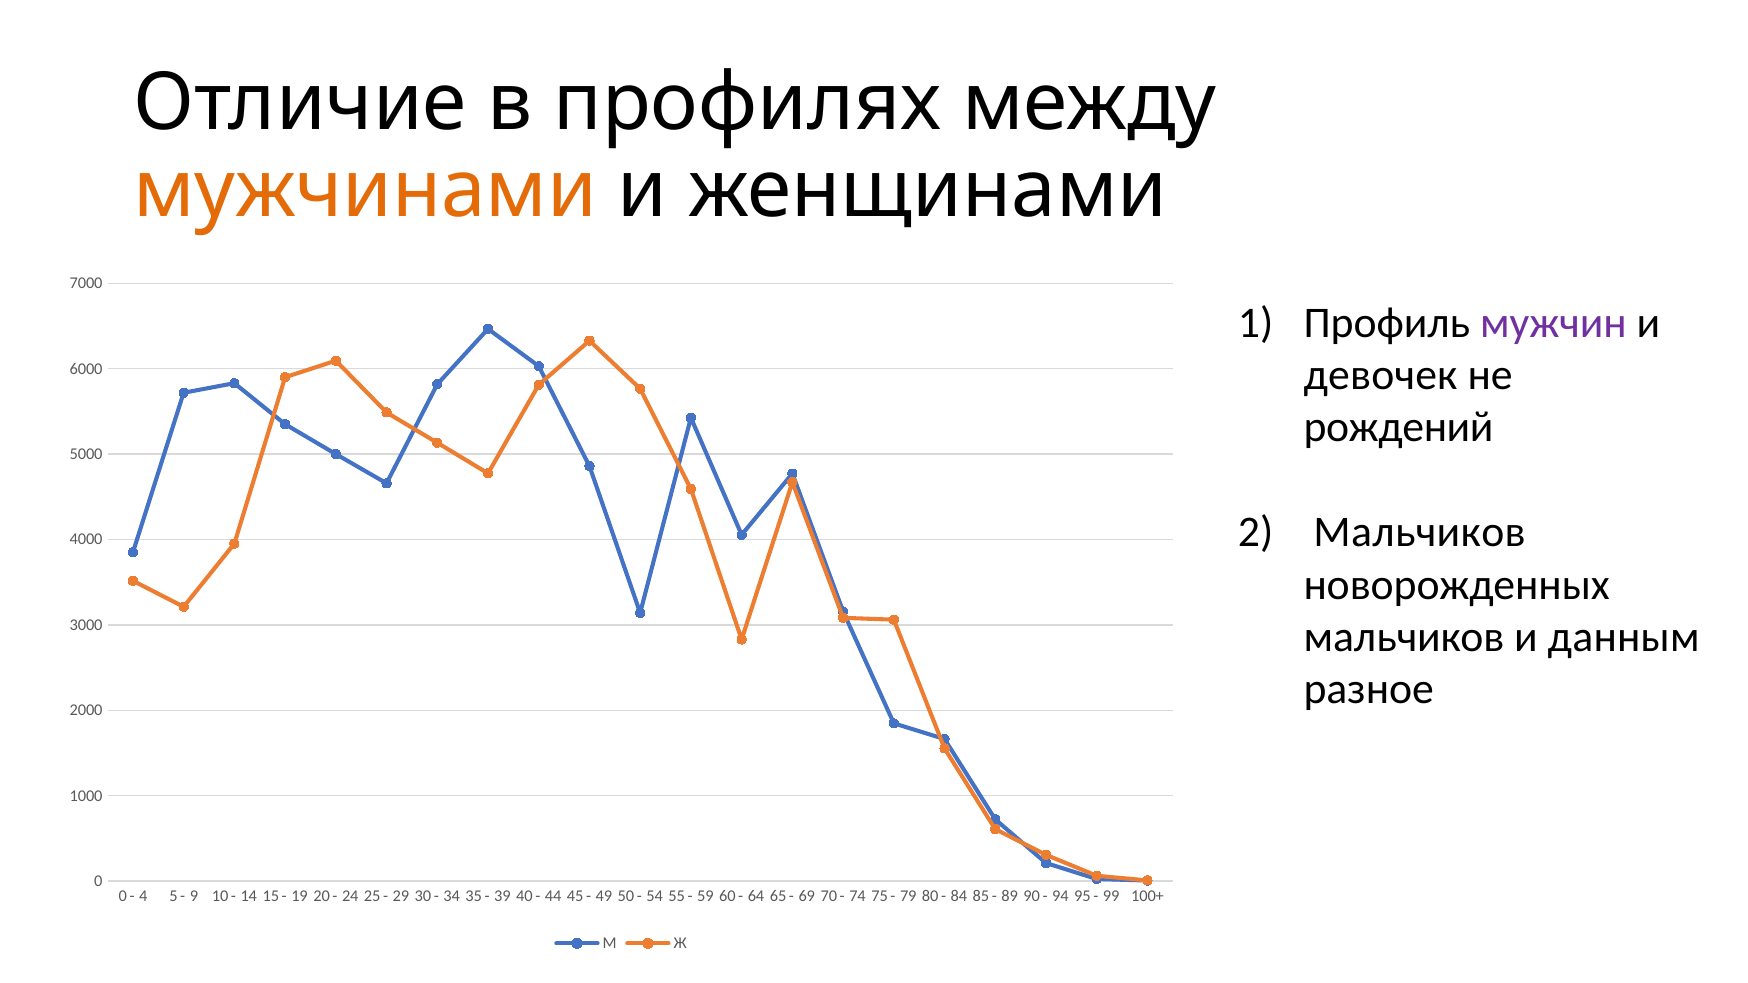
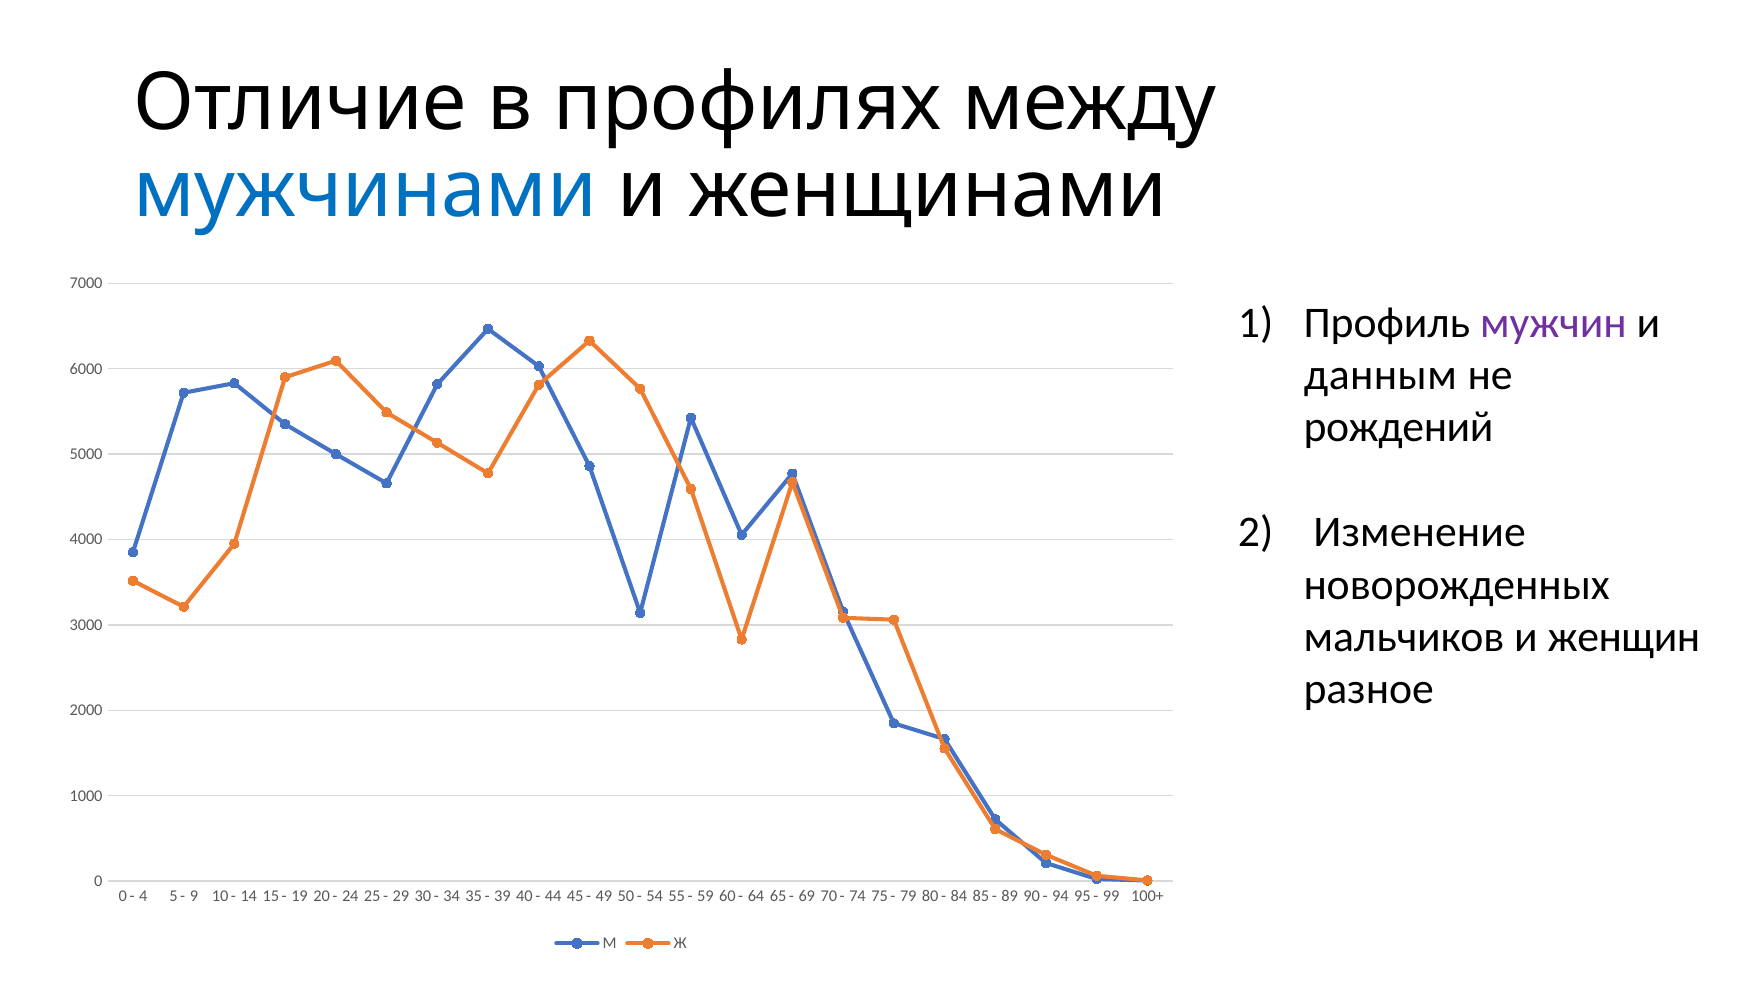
мужчинами colour: orange -> blue
девочек: девочек -> данным
Мальчиков at (1420, 532): Мальчиков -> Изменение
данным: данным -> женщин
